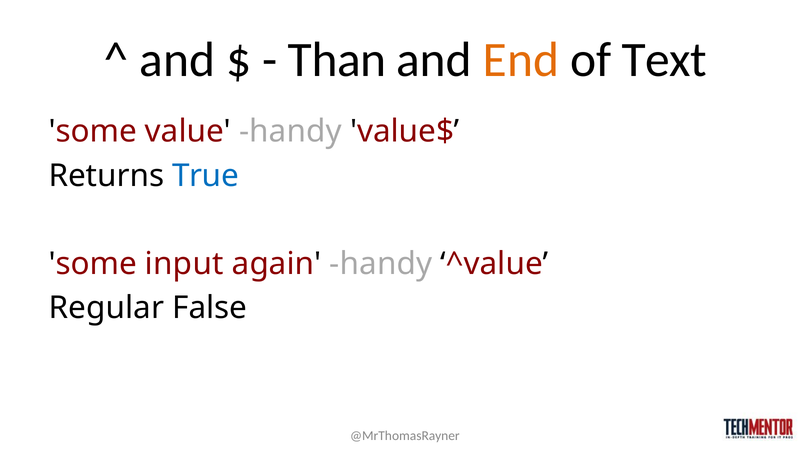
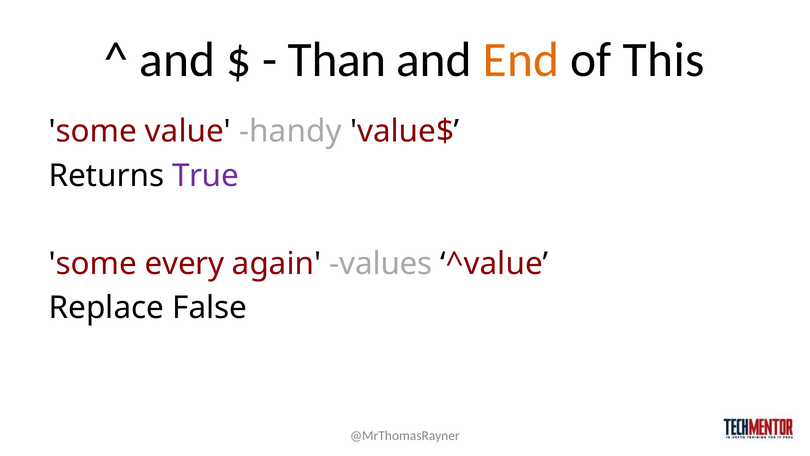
Text: Text -> This
True colour: blue -> purple
input: input -> every
again handy: handy -> values
Regular: Regular -> Replace
